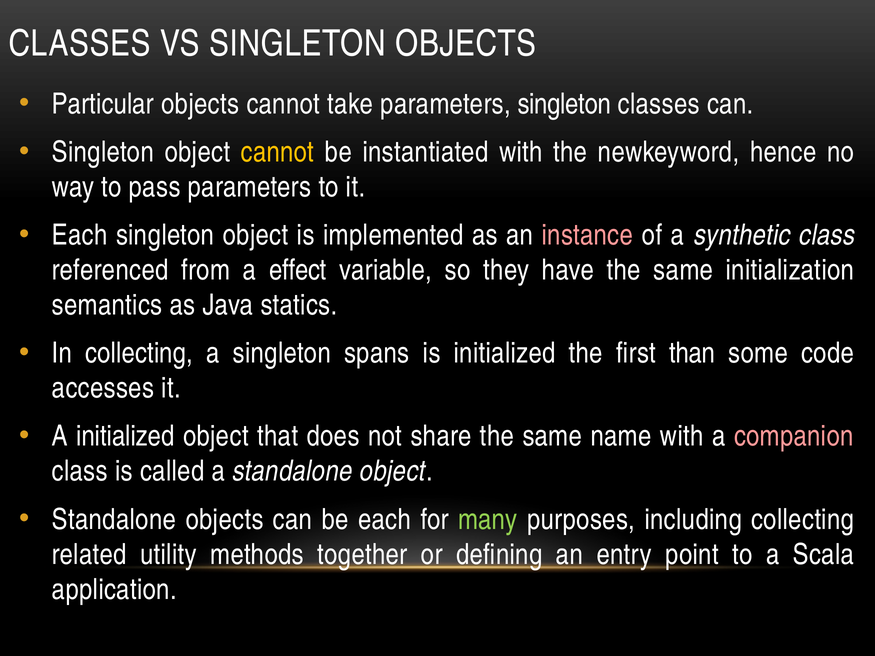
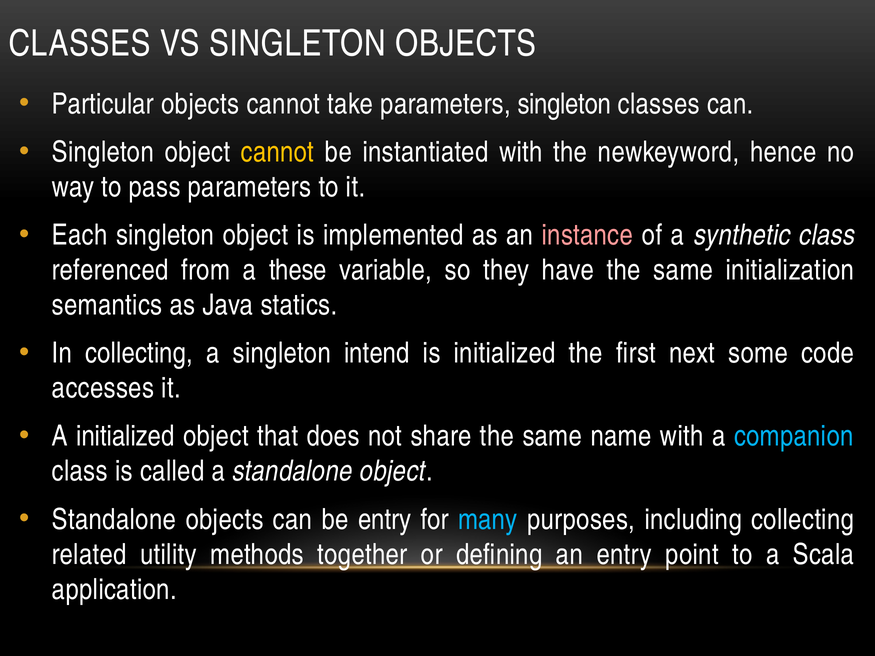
effect: effect -> these
spans: spans -> intend
than: than -> next
companion colour: pink -> light blue
be each: each -> entry
many colour: light green -> light blue
